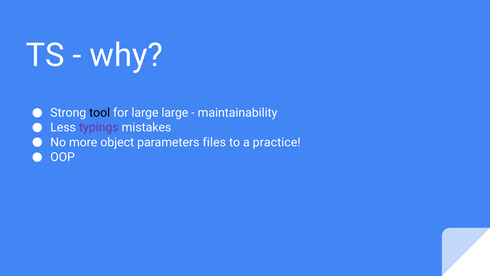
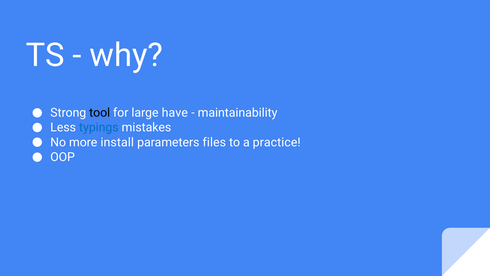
large large: large -> have
typings colour: purple -> blue
object: object -> install
